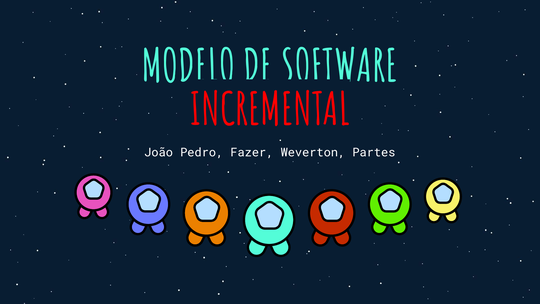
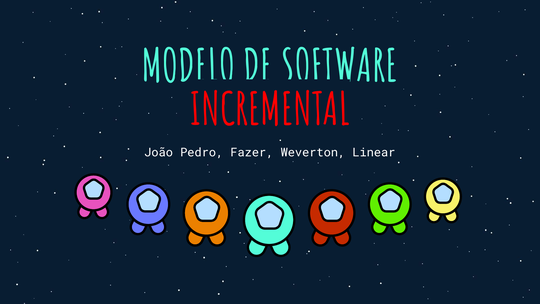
Partes: Partes -> Linear
